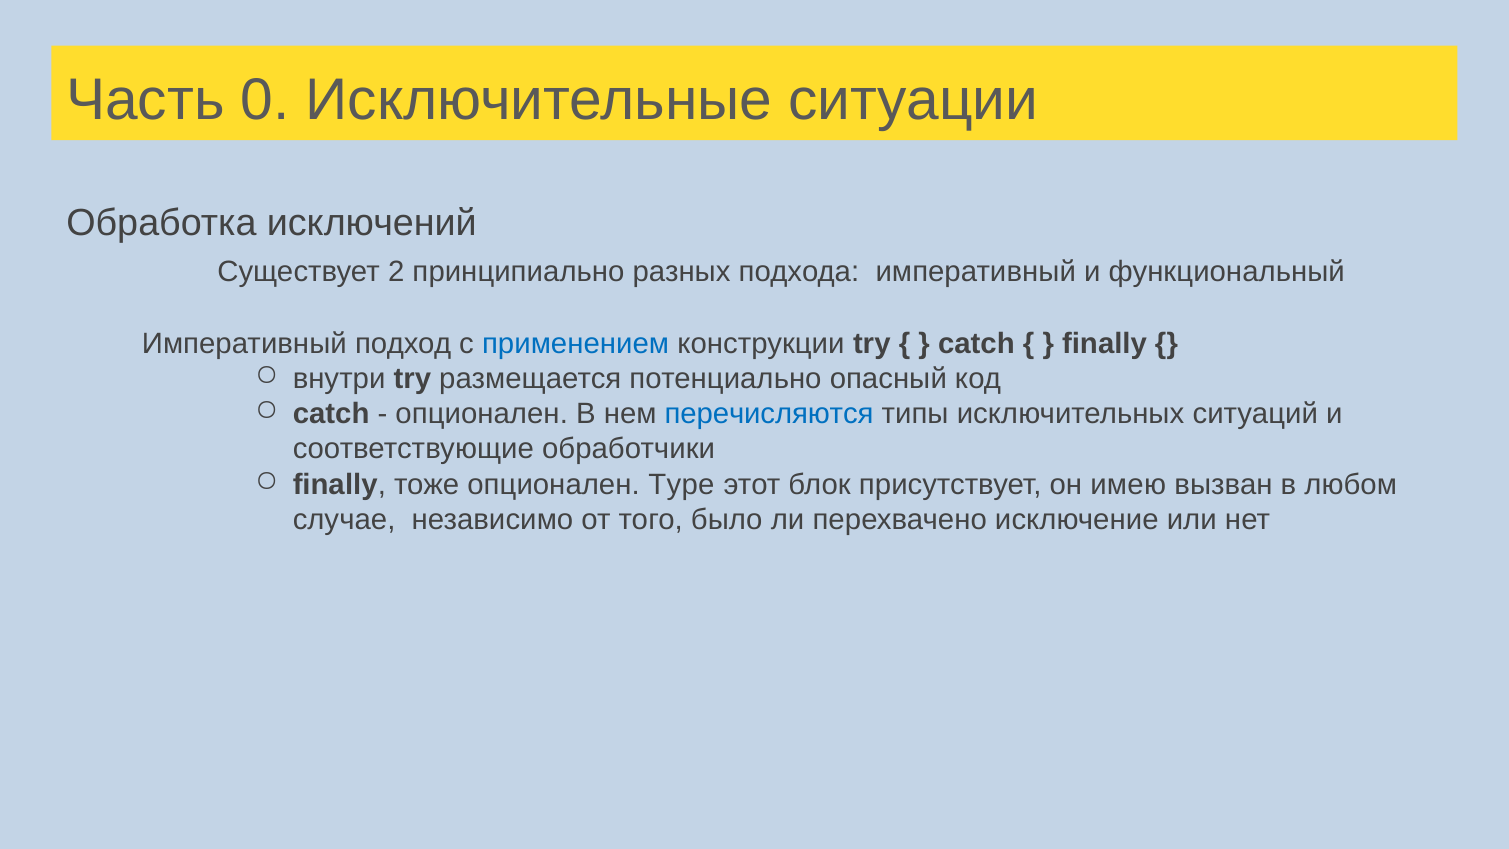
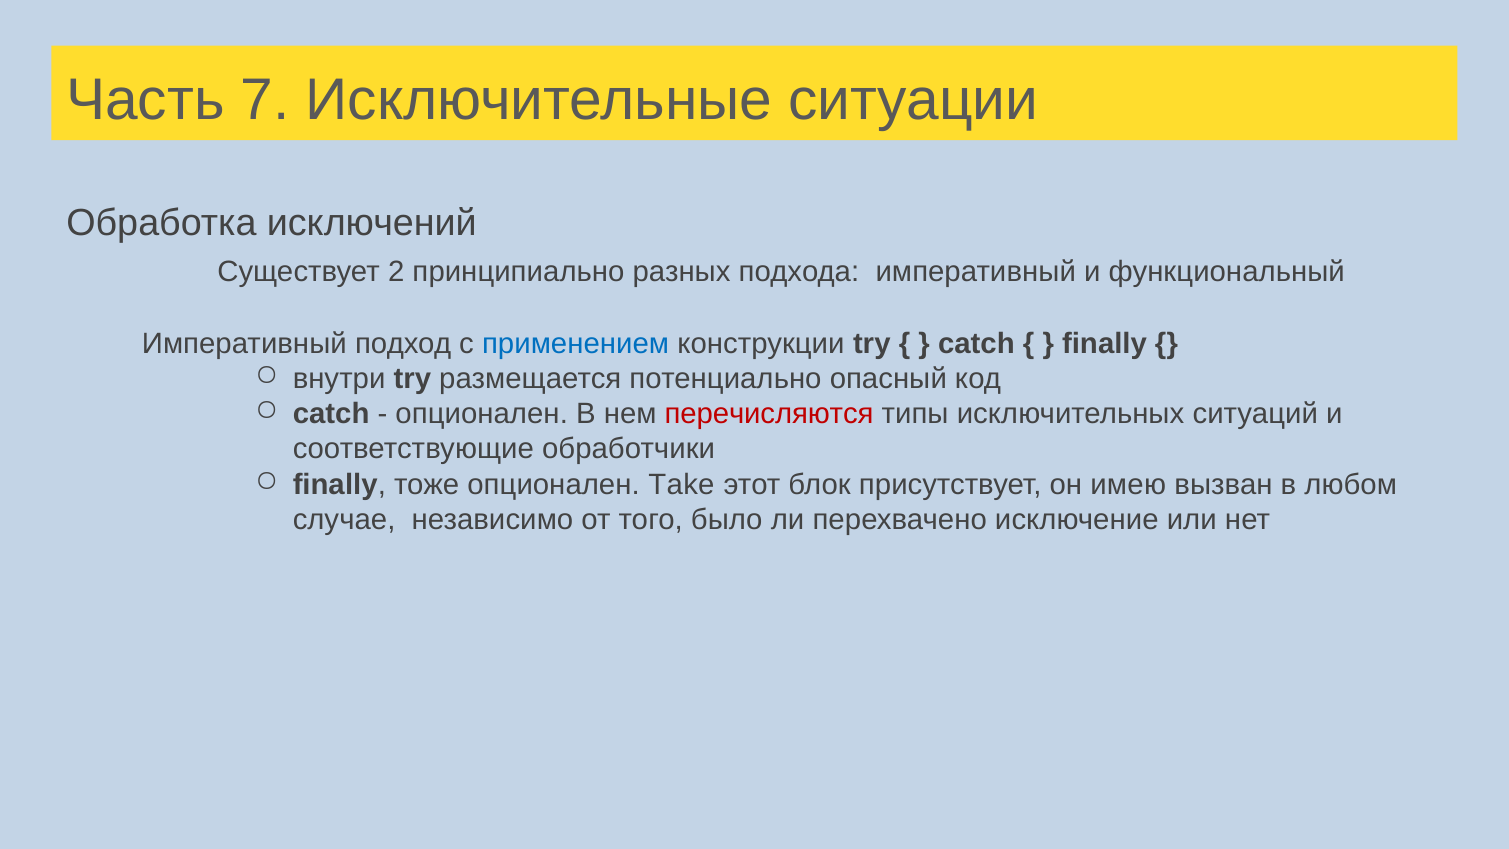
0: 0 -> 7
перечисляются colour: blue -> red
Type: Type -> Take
